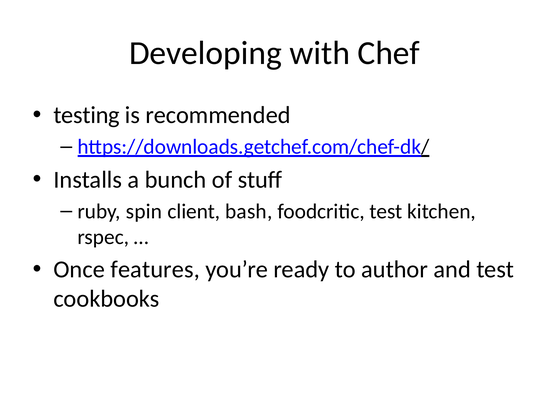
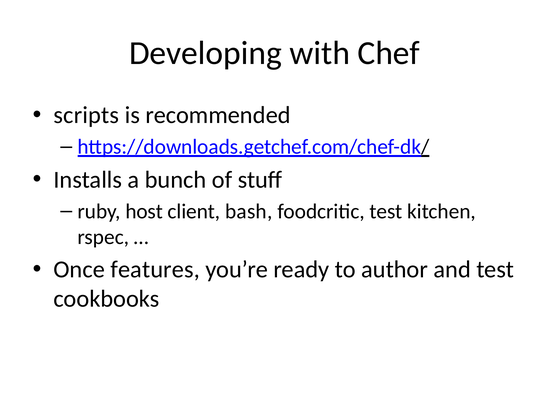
testing: testing -> scripts
spin: spin -> host
